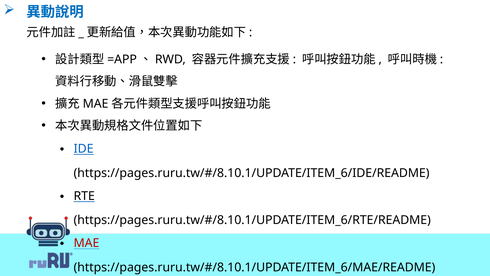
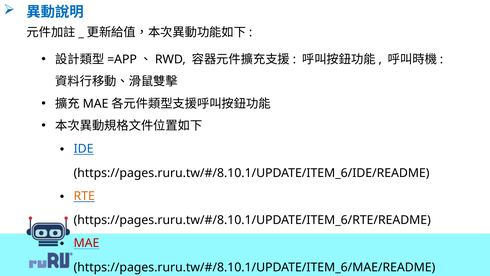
RTE colour: black -> orange
